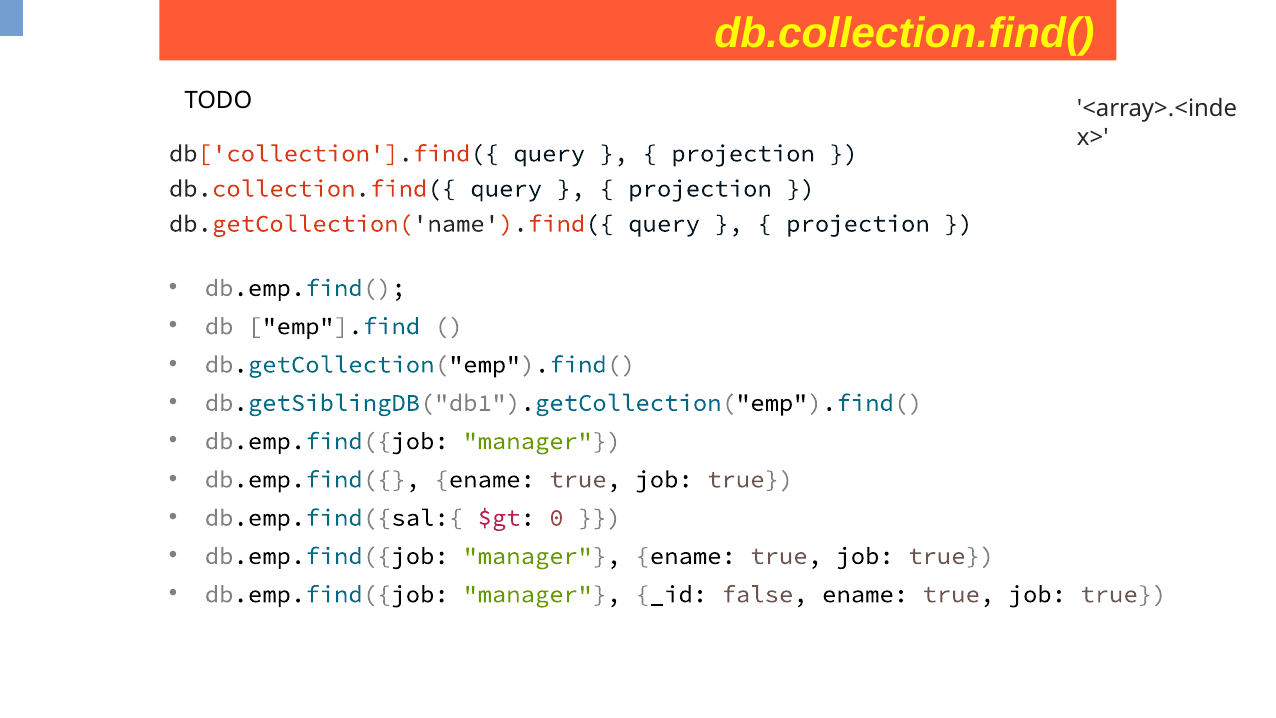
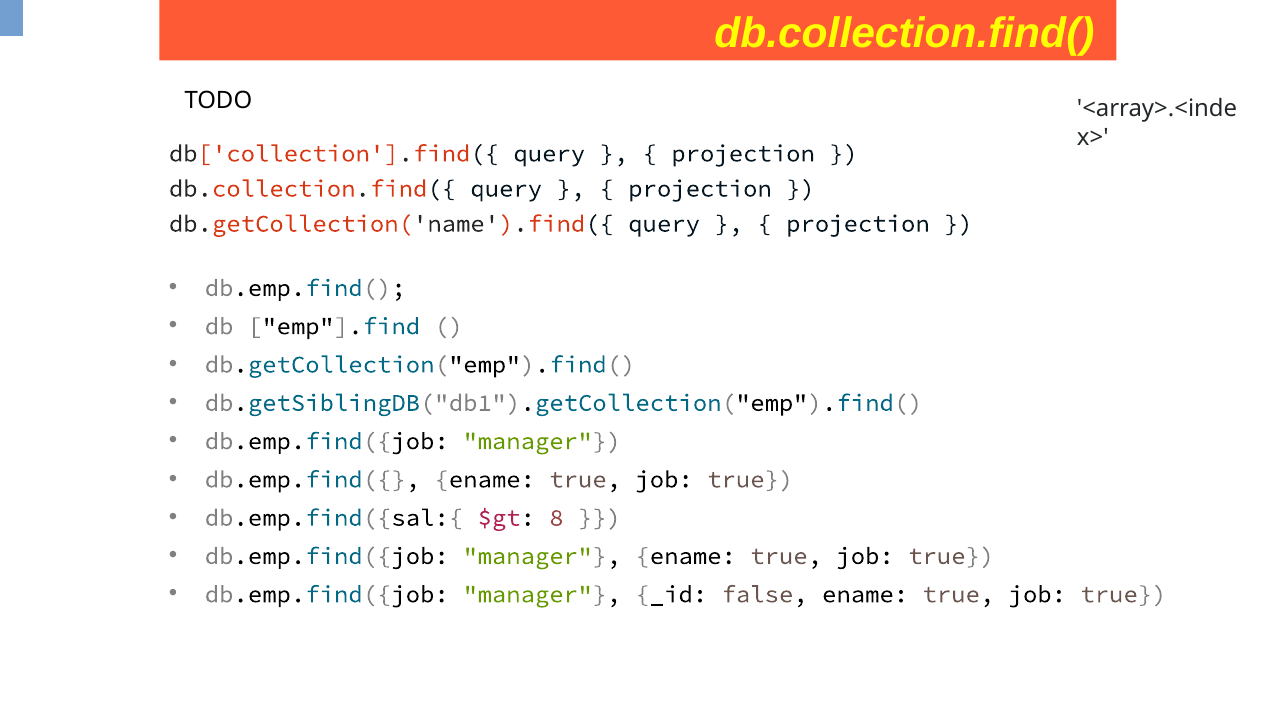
0: 0 -> 8
